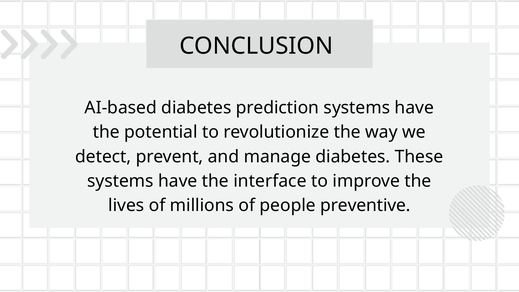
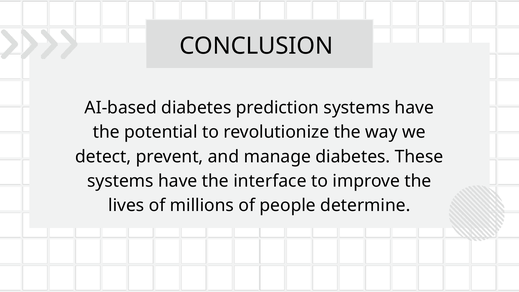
preventive: preventive -> determine
